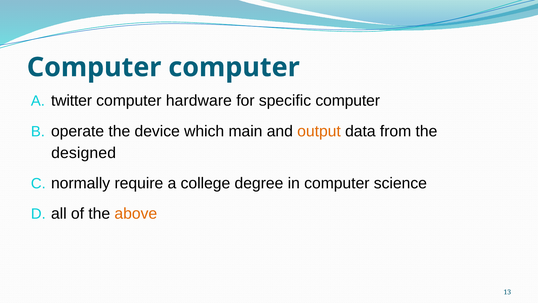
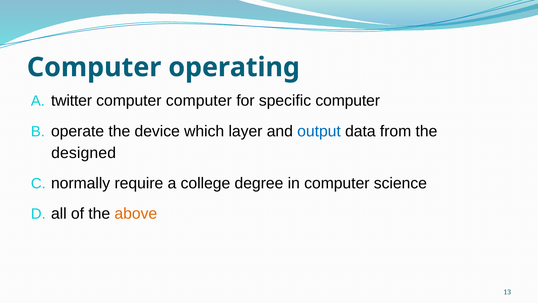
Computer computer: computer -> operating
computer hardware: hardware -> computer
main: main -> layer
output colour: orange -> blue
